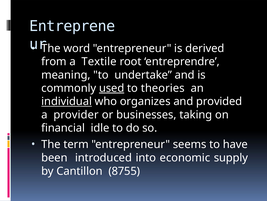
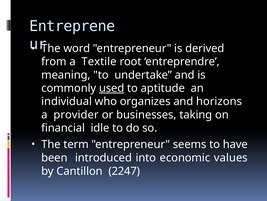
theories: theories -> aptitude
individual underline: present -> none
provided: provided -> horizons
supply: supply -> values
8755: 8755 -> 2247
